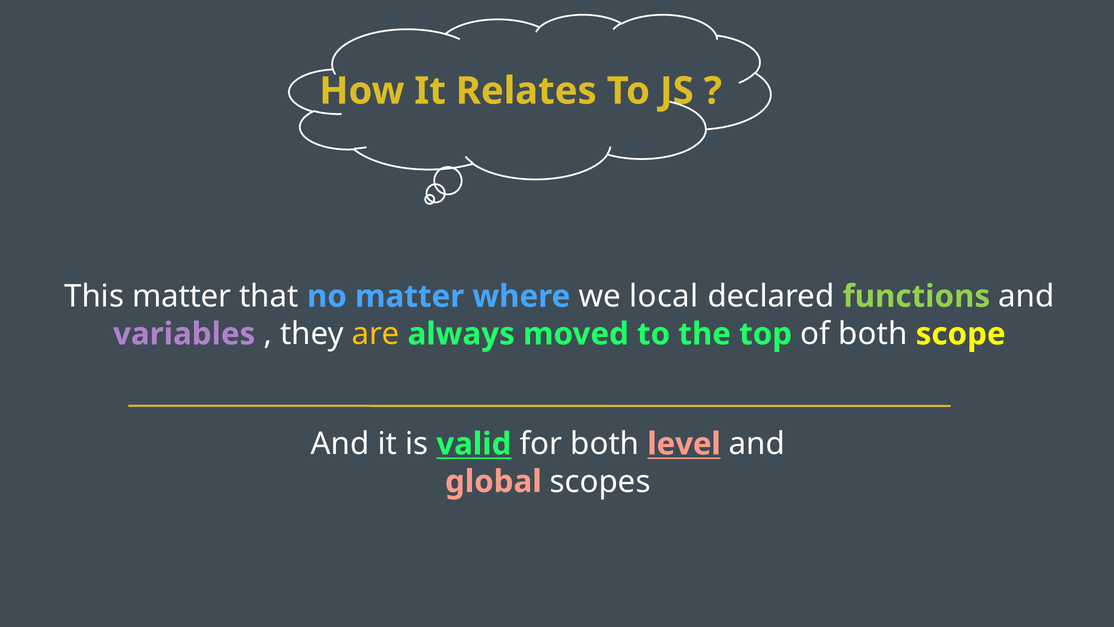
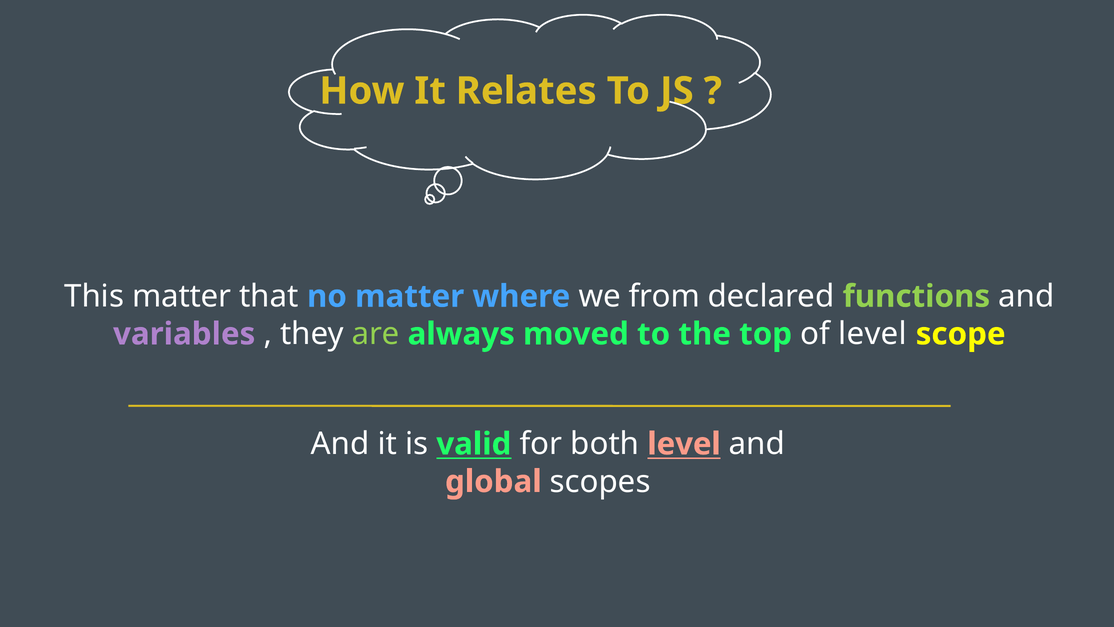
local: local -> from
are colour: yellow -> light green
of both: both -> level
